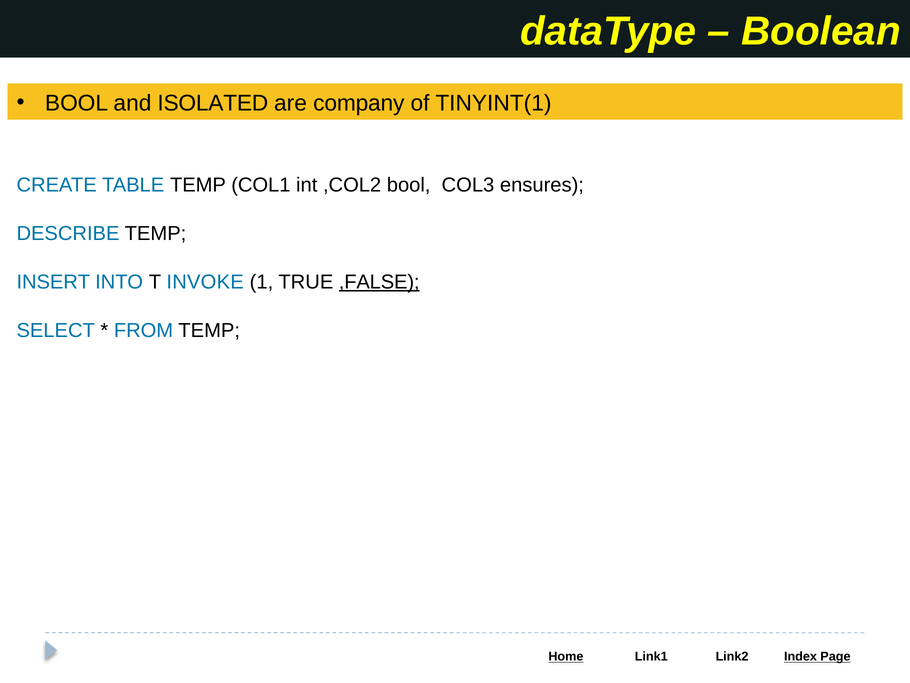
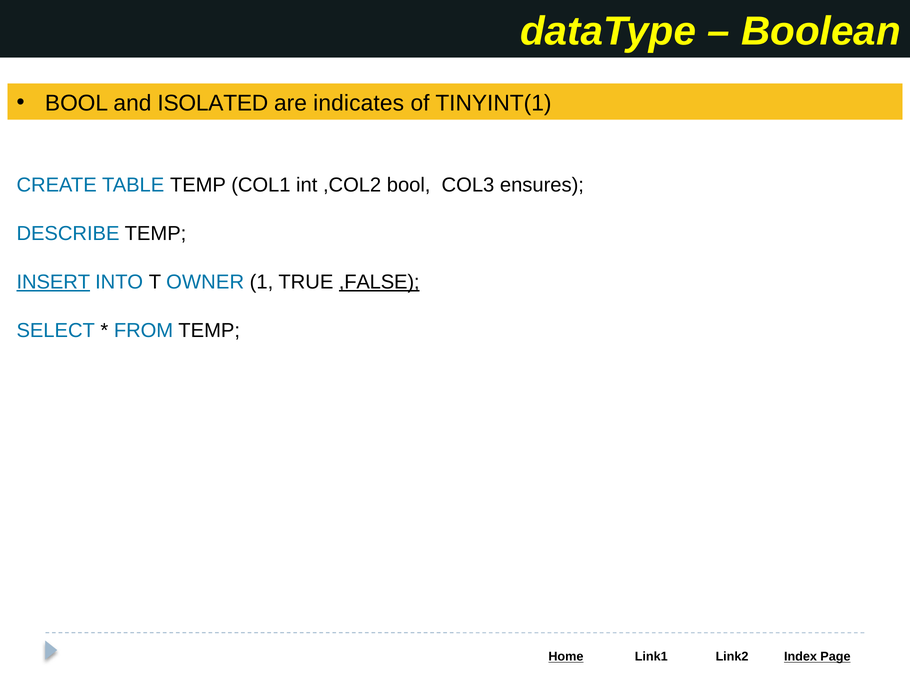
company: company -> indicates
INSERT underline: none -> present
INVOKE: INVOKE -> OWNER
